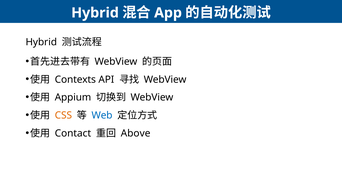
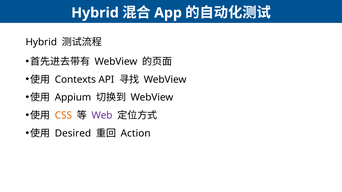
Web colour: blue -> purple
Contact: Contact -> Desired
Above: Above -> Action
